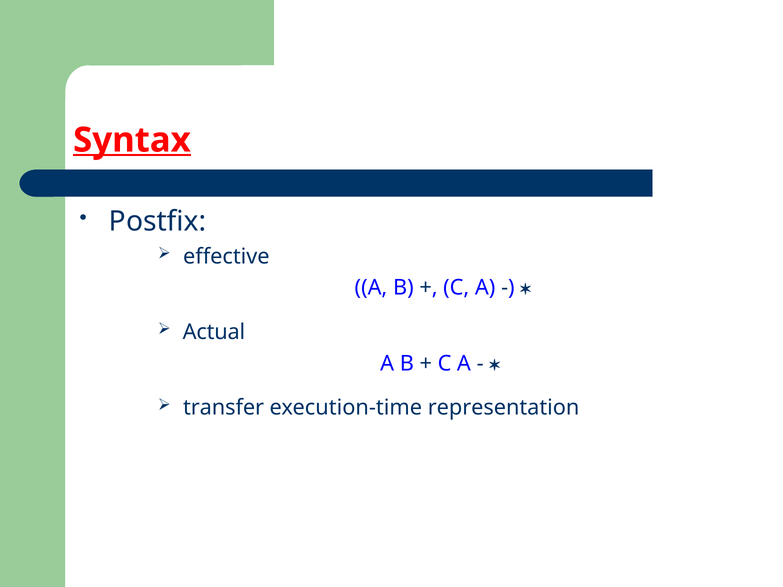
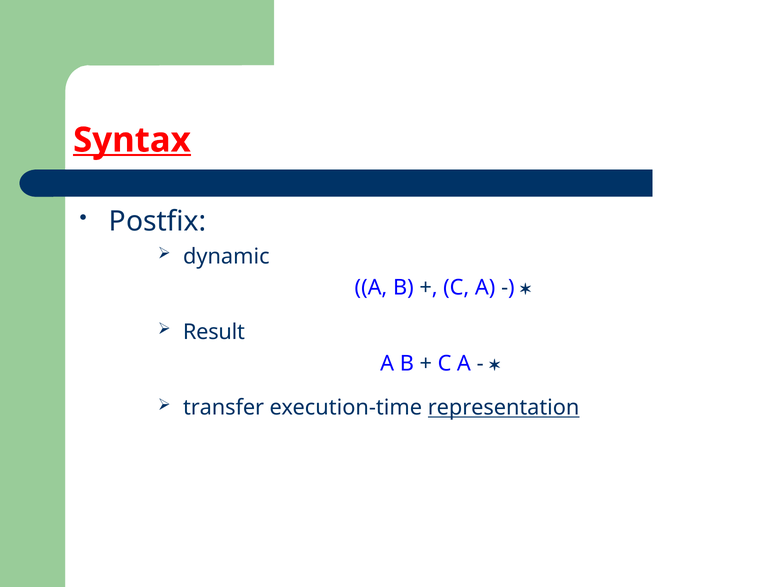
effective: effective -> dynamic
Actual: Actual -> Result
representation underline: none -> present
